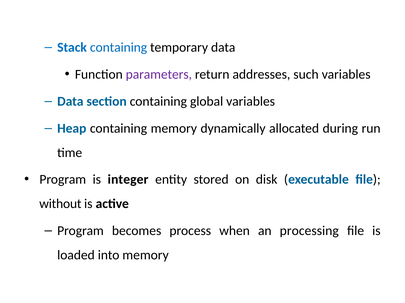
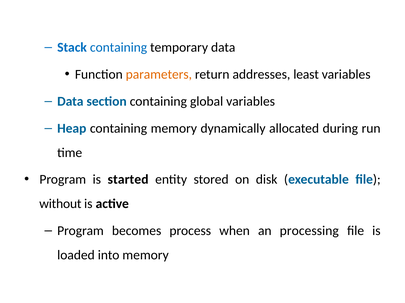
parameters colour: purple -> orange
such: such -> least
integer: integer -> started
